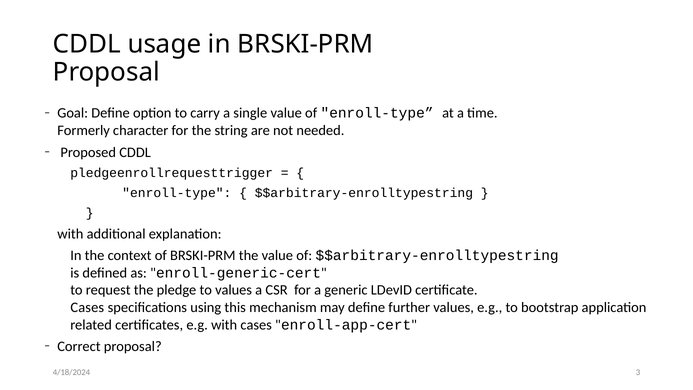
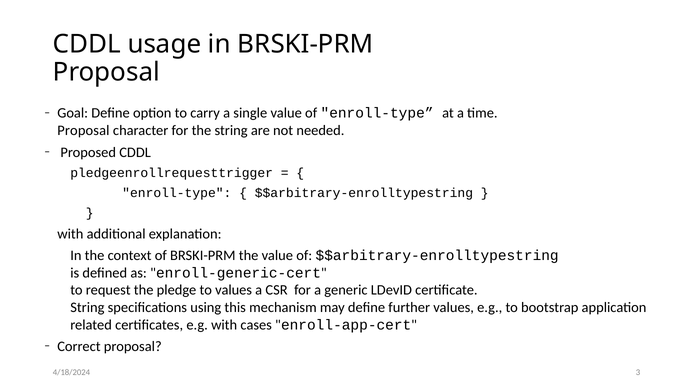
Formerly at (84, 130): Formerly -> Proposal
Cases at (87, 307): Cases -> String
